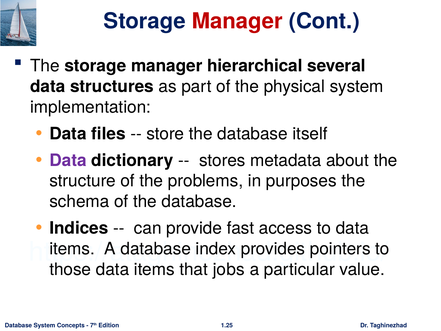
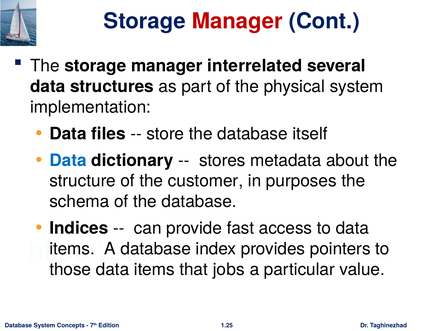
hierarchical: hierarchical -> interrelated
Data at (68, 160) colour: purple -> blue
problems: problems -> customer
